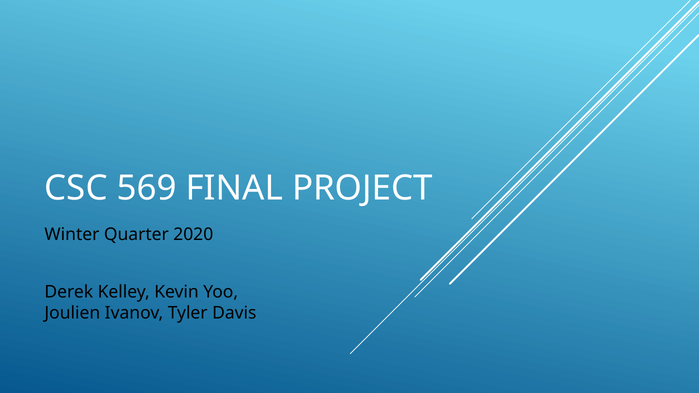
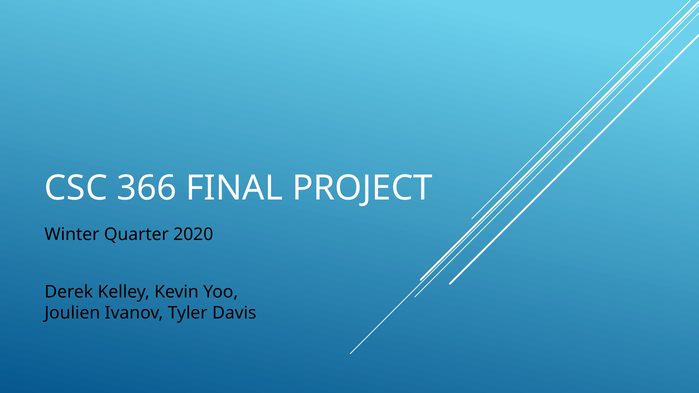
569: 569 -> 366
